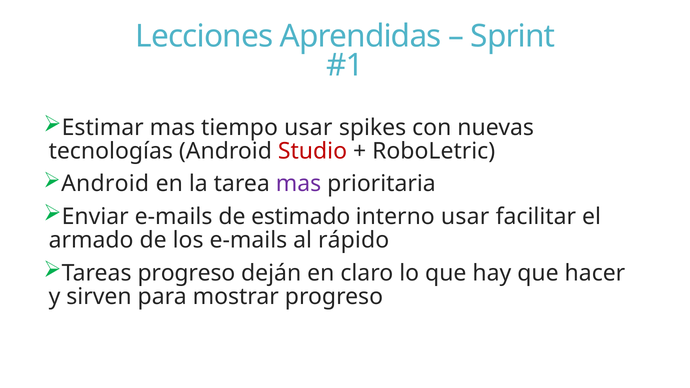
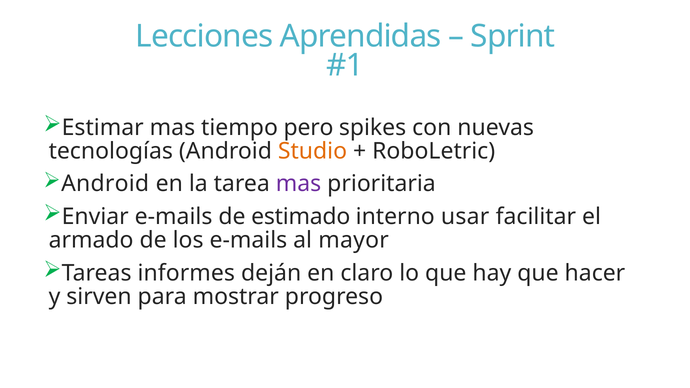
tiempo usar: usar -> pero
Studio colour: red -> orange
rápido: rápido -> mayor
Tareas progreso: progreso -> informes
